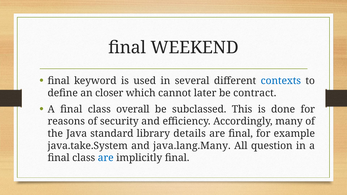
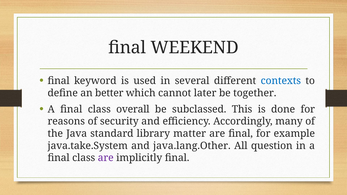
closer: closer -> better
contract: contract -> together
details: details -> matter
java.lang.Many: java.lang.Many -> java.lang.Other
are at (106, 158) colour: blue -> purple
